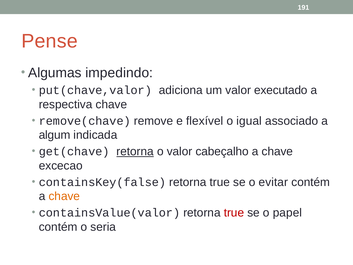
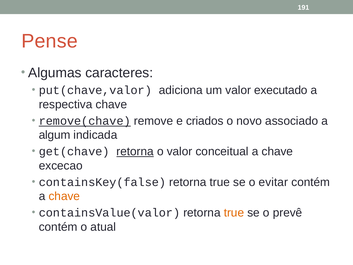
impedindo: impedindo -> caracteres
remove(chave underline: none -> present
flexível: flexível -> criados
igual: igual -> novo
cabeçalho: cabeçalho -> conceitual
true at (234, 213) colour: red -> orange
papel: papel -> prevê
seria: seria -> atual
